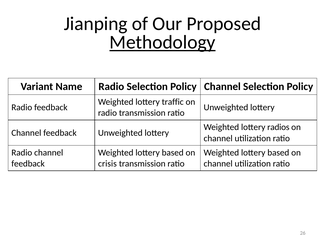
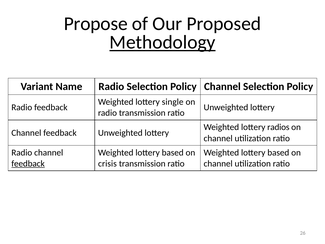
Jianping: Jianping -> Propose
traffic: traffic -> single
feedback at (28, 164) underline: none -> present
